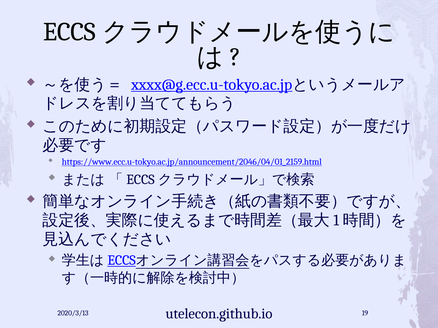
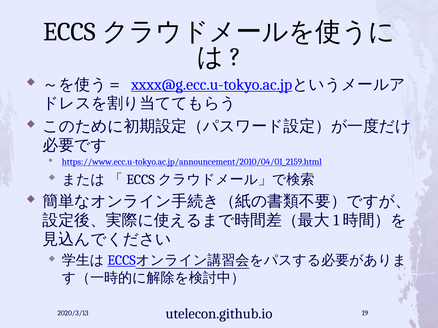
https://www.ecc.u-tokyo.ac.jp/announcement/2046/04/01_2159.html: https://www.ecc.u-tokyo.ac.jp/announcement/2046/04/01_2159.html -> https://www.ecc.u-tokyo.ac.jp/announcement/2010/04/01_2159.html
